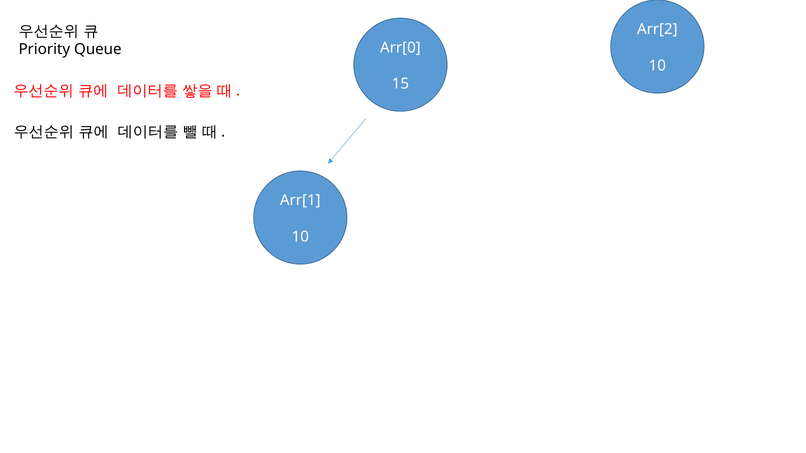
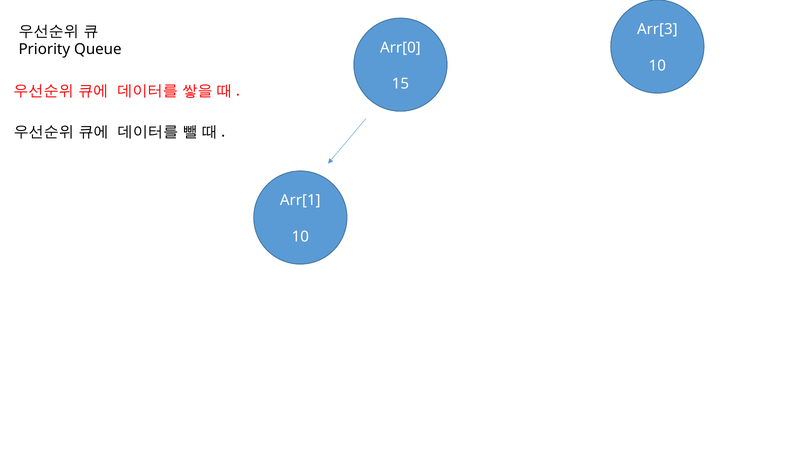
Arr[2: Arr[2 -> Arr[3
